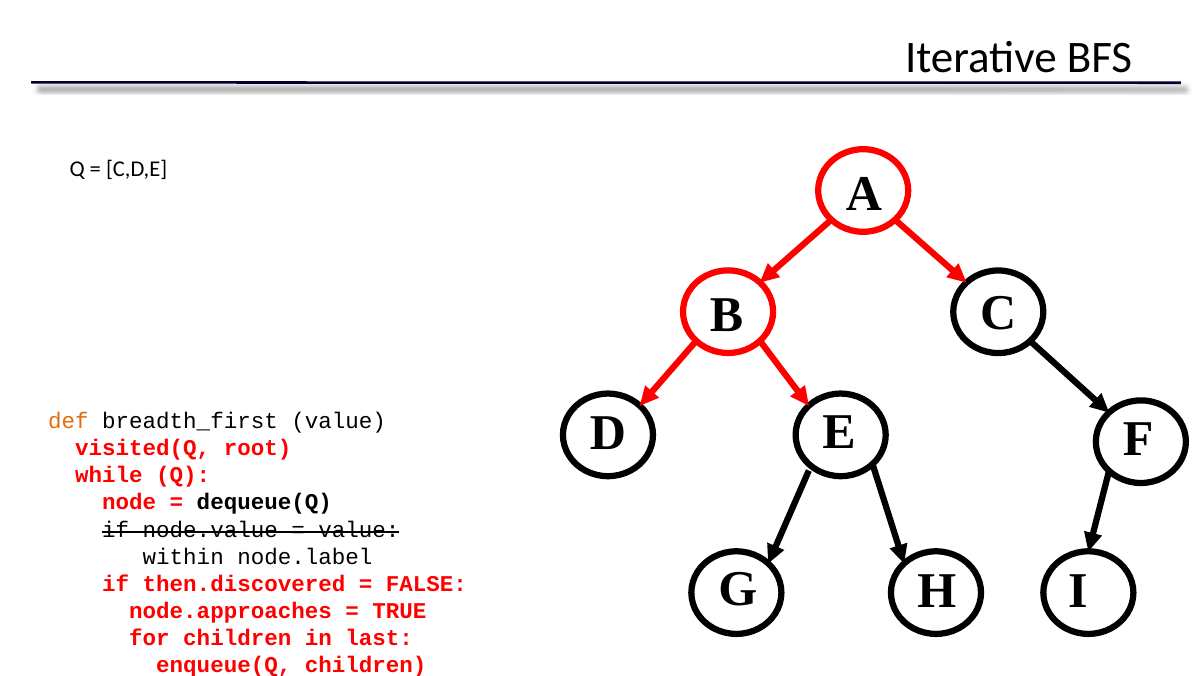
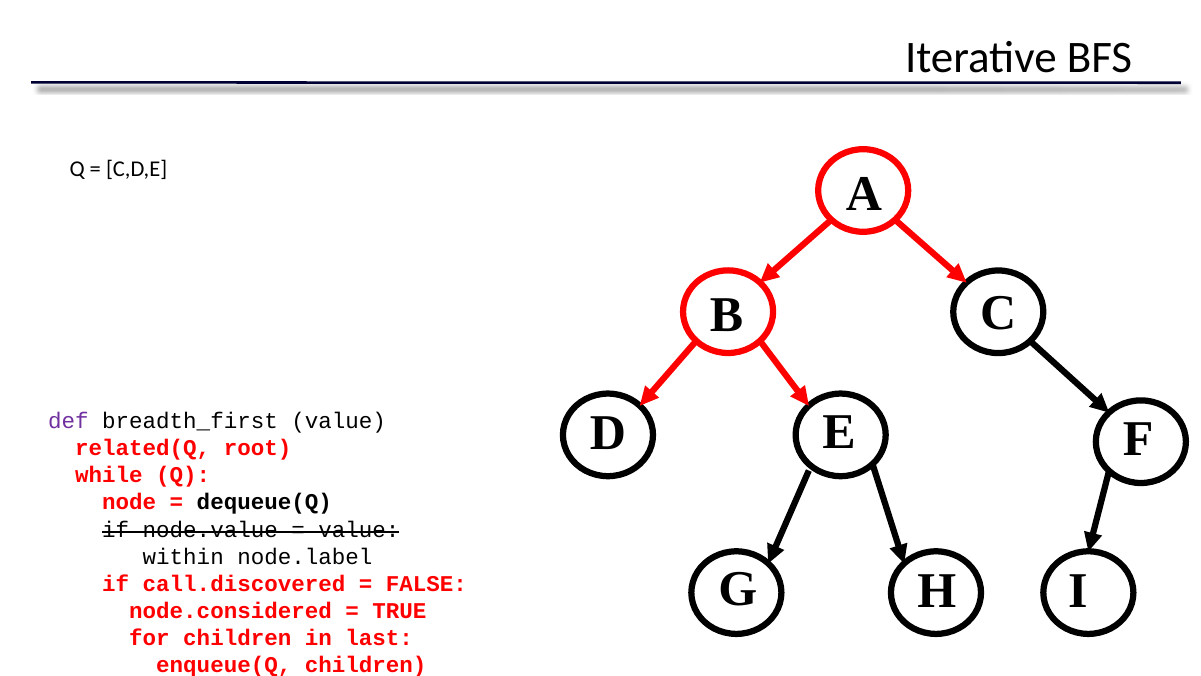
def colour: orange -> purple
visited(Q: visited(Q -> related(Q
then.discovered: then.discovered -> call.discovered
node.approaches: node.approaches -> node.considered
